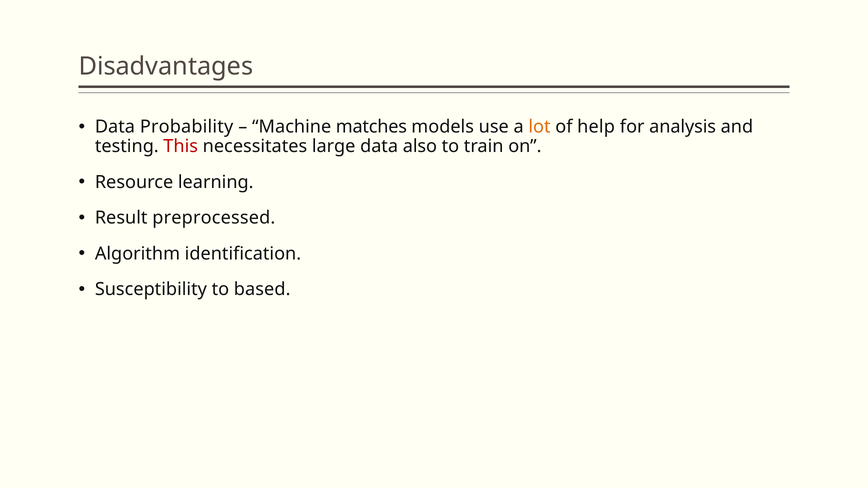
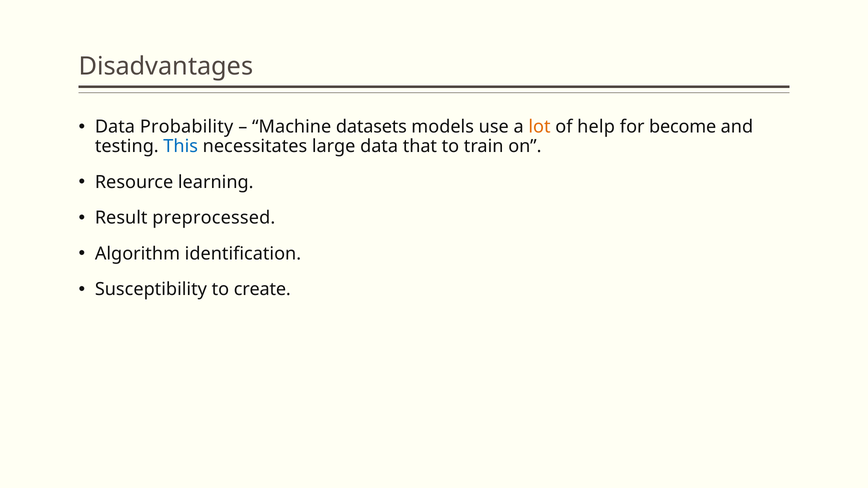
matches: matches -> datasets
analysis: analysis -> become
This colour: red -> blue
also: also -> that
based: based -> create
